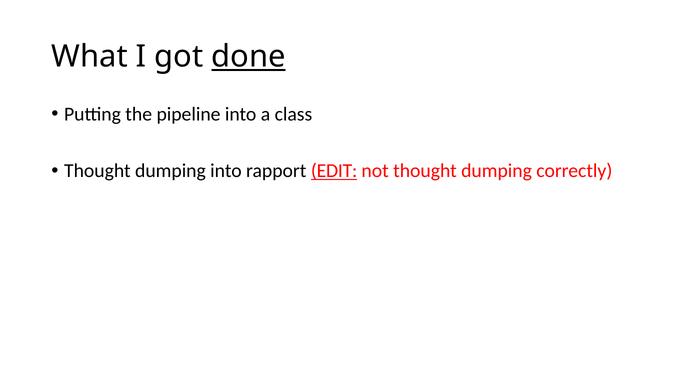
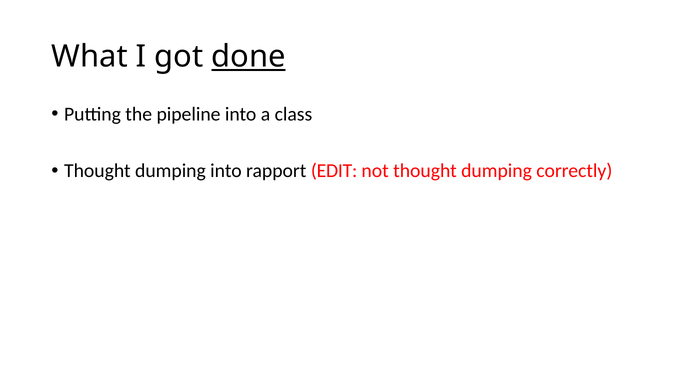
EDIT underline: present -> none
